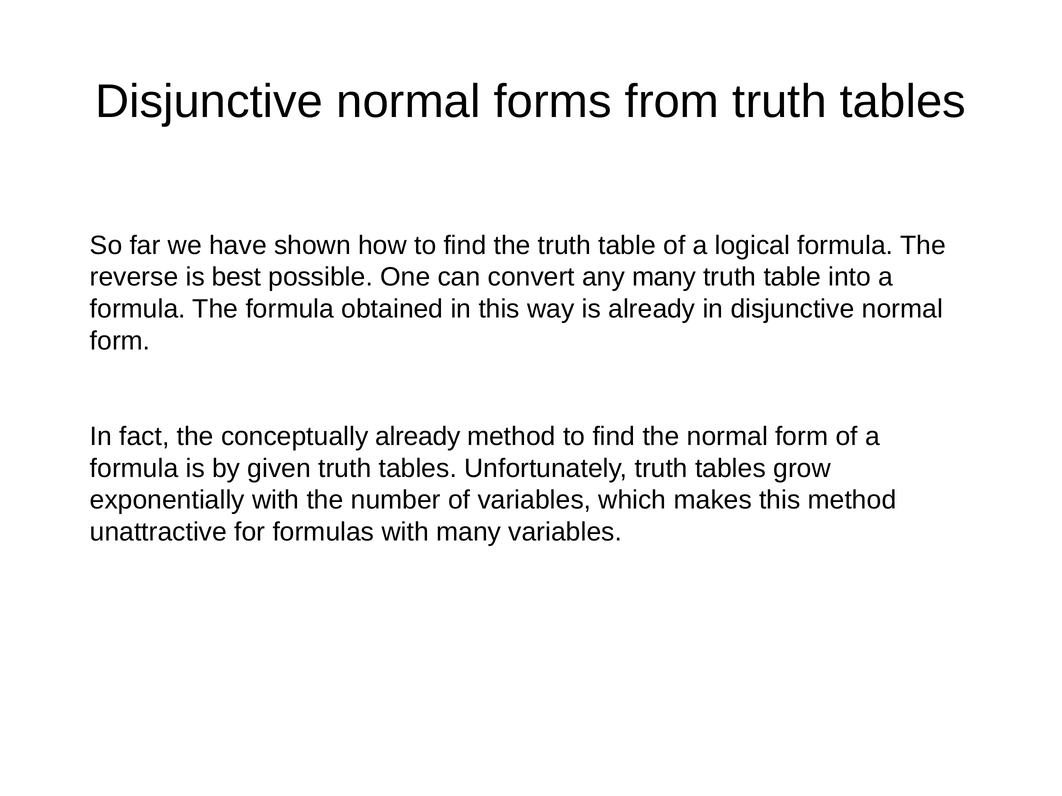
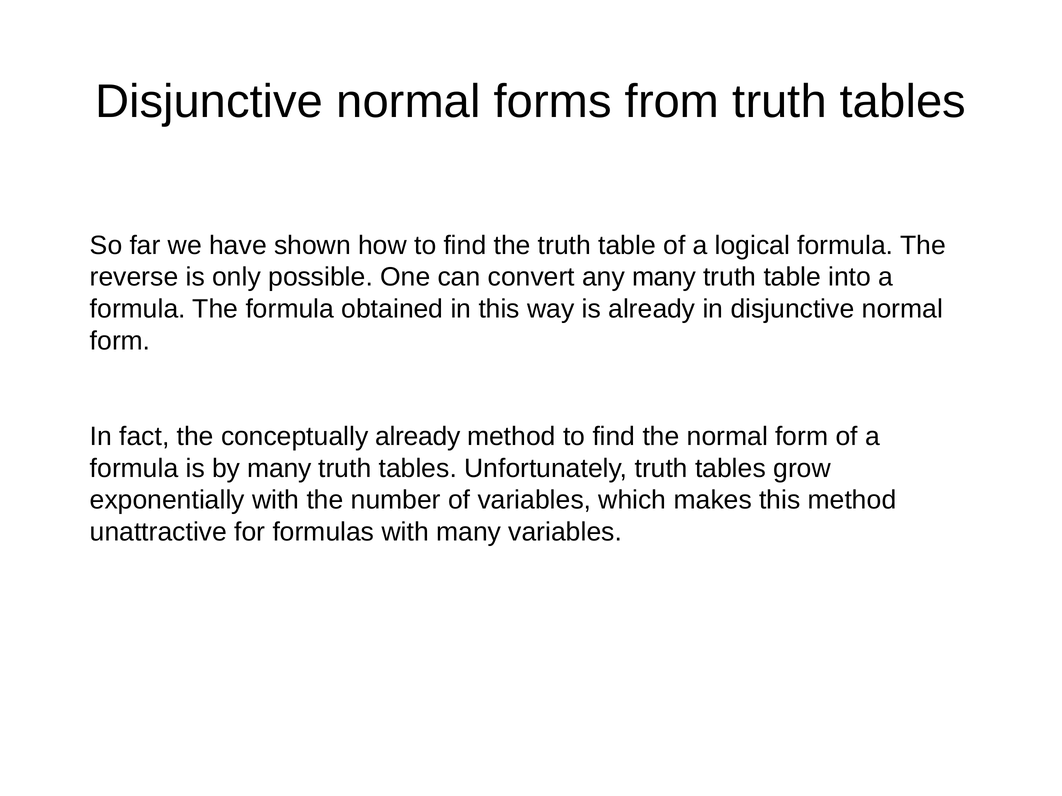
best: best -> only
by given: given -> many
